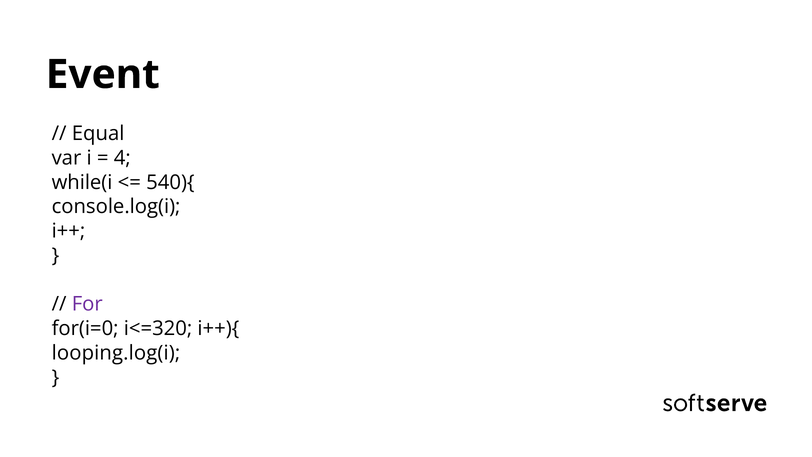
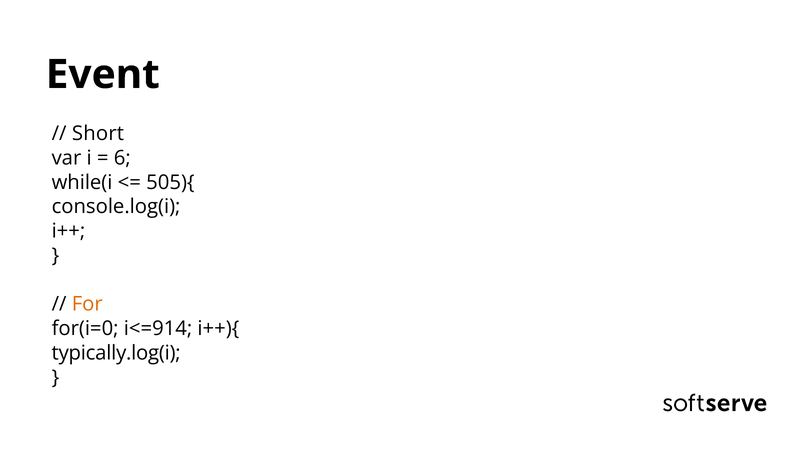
Equal: Equal -> Short
4: 4 -> 6
540){: 540){ -> 505){
For colour: purple -> orange
i<=320: i<=320 -> i<=914
looping.log(i: looping.log(i -> typically.log(i
